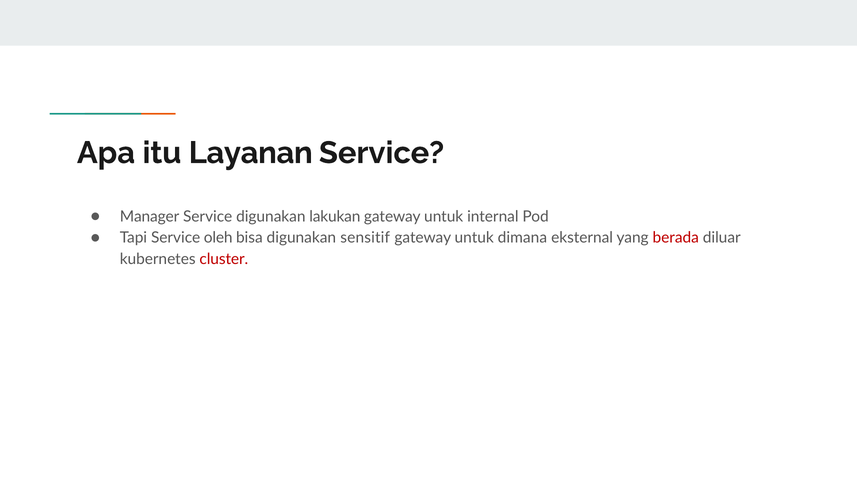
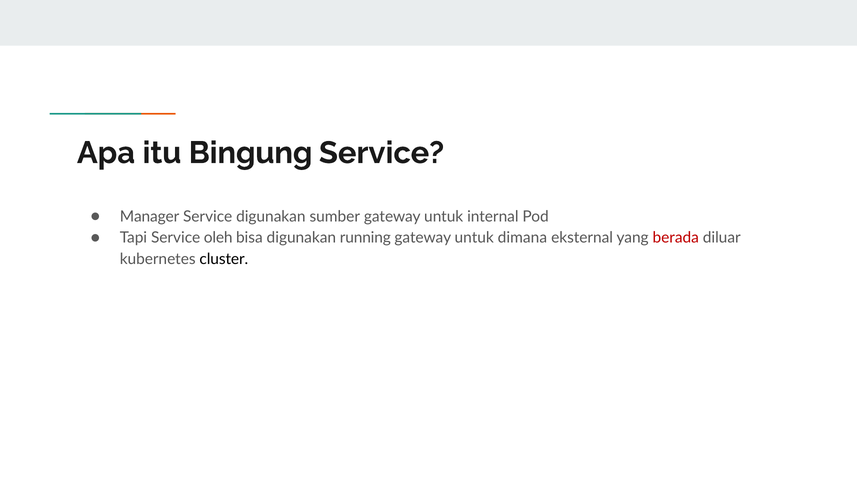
Layanan: Layanan -> Bingung
lakukan: lakukan -> sumber
sensitif: sensitif -> running
cluster colour: red -> black
